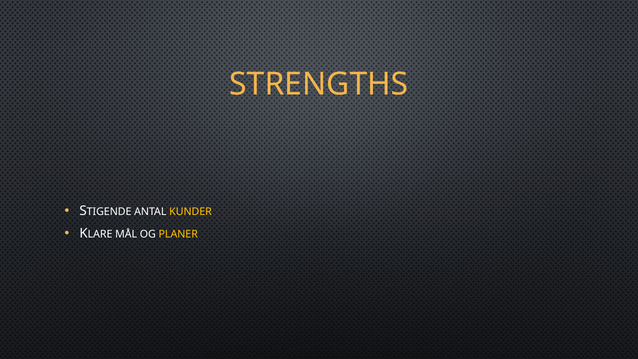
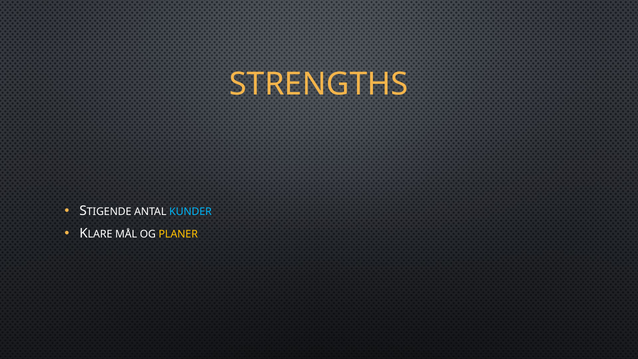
KUNDER colour: yellow -> light blue
